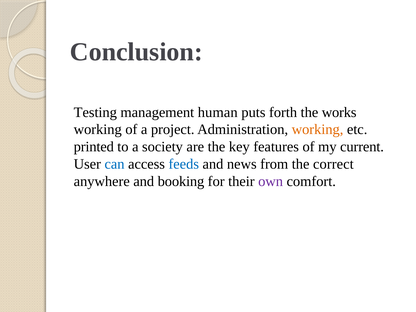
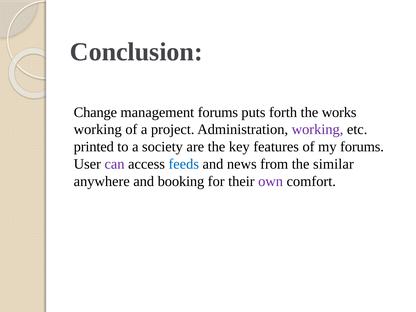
Testing: Testing -> Change
management human: human -> forums
working at (318, 130) colour: orange -> purple
my current: current -> forums
can colour: blue -> purple
correct: correct -> similar
